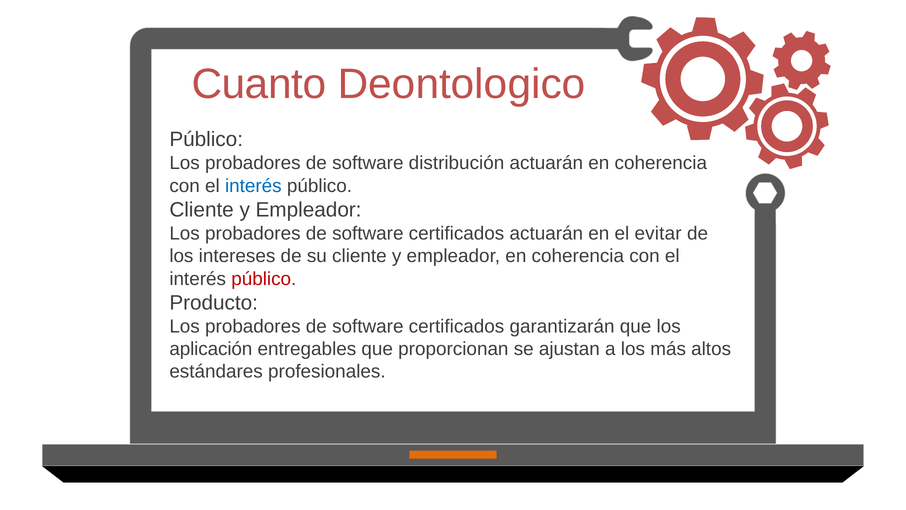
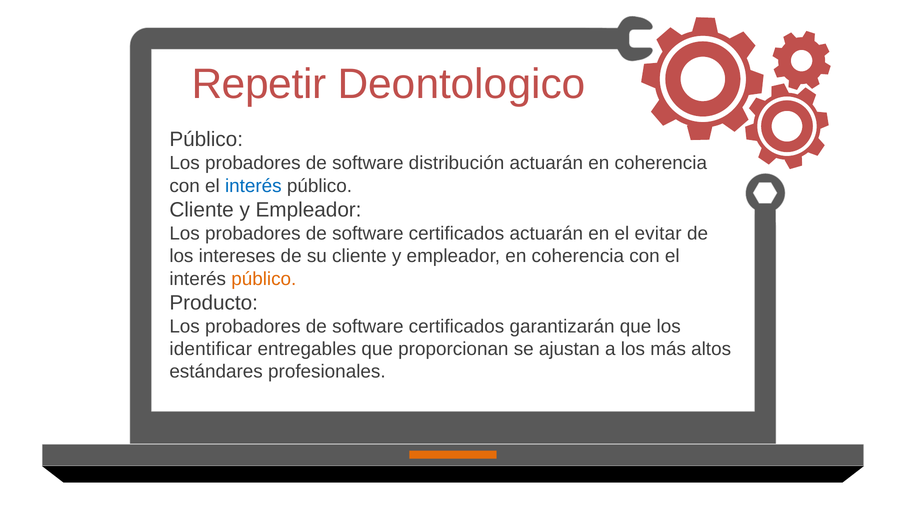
Cuanto: Cuanto -> Repetir
público at (264, 279) colour: red -> orange
aplicación: aplicación -> identificar
